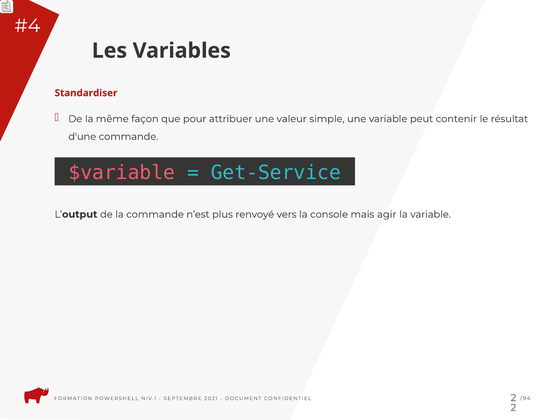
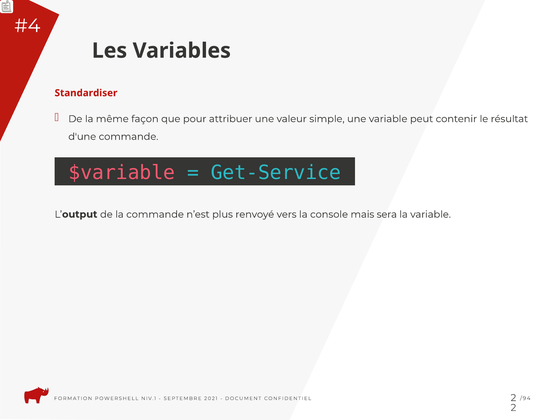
agir: agir -> sera
